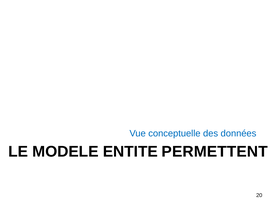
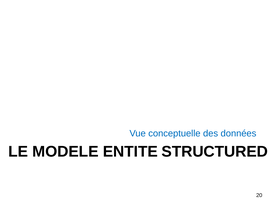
PERMETTENT: PERMETTENT -> STRUCTURED
